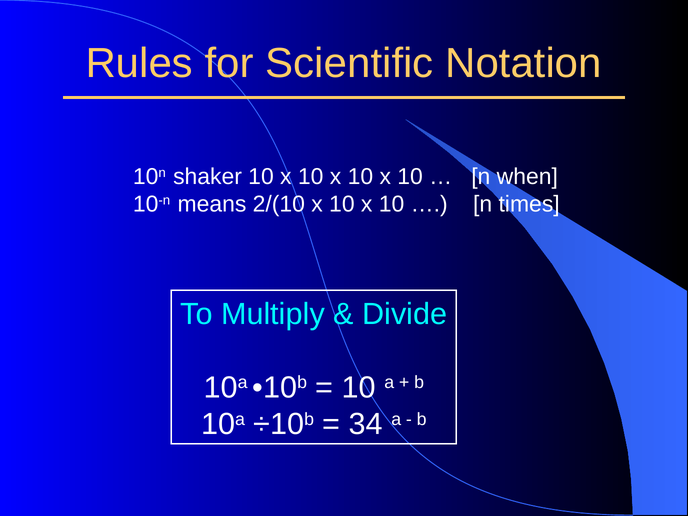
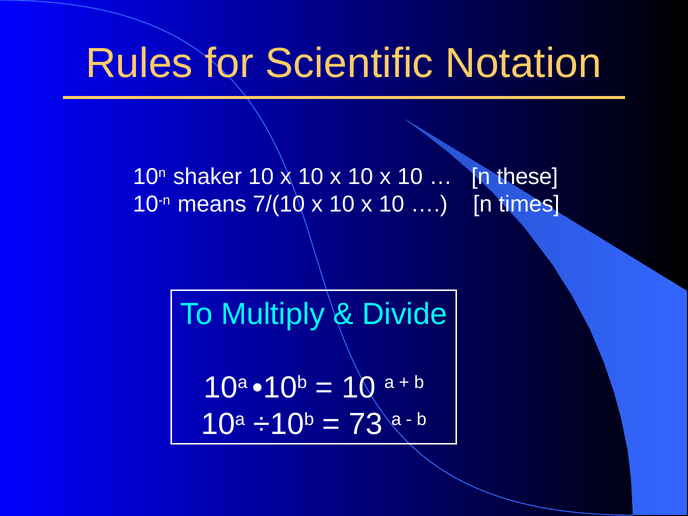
when: when -> these
2/(10: 2/(10 -> 7/(10
34: 34 -> 73
